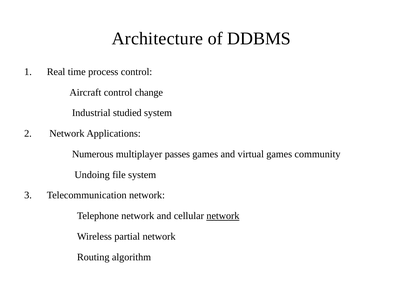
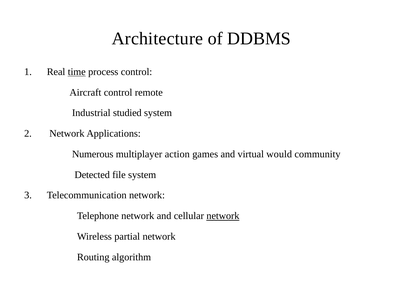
time underline: none -> present
change: change -> remote
passes: passes -> action
virtual games: games -> would
Undoing: Undoing -> Detected
